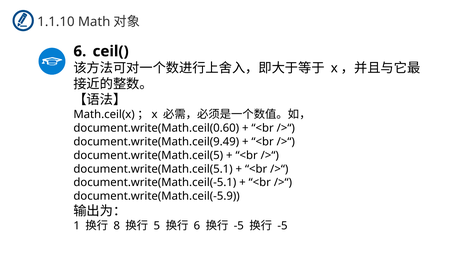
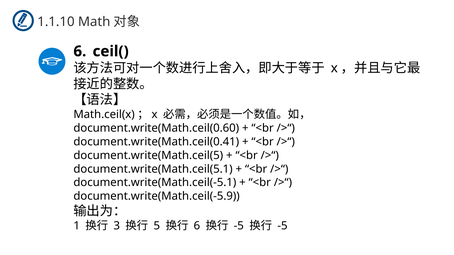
document.write(Math.ceil(9.49: document.write(Math.ceil(9.49 -> document.write(Math.ceil(0.41
8: 8 -> 3
